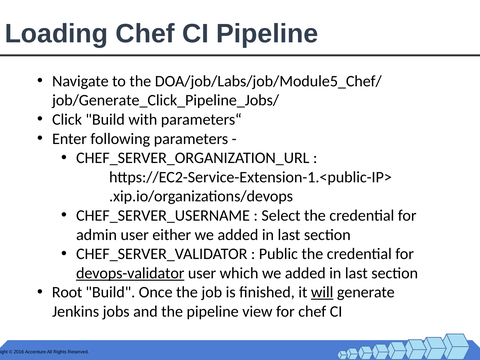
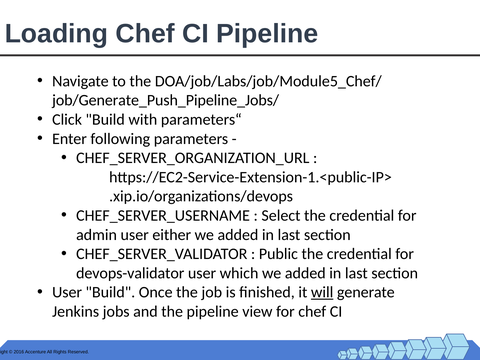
job/Generate_Click_Pipeline_Jobs/: job/Generate_Click_Pipeline_Jobs/ -> job/Generate_Push_Pipeline_Jobs/
devops-validator underline: present -> none
Root at (67, 292): Root -> User
